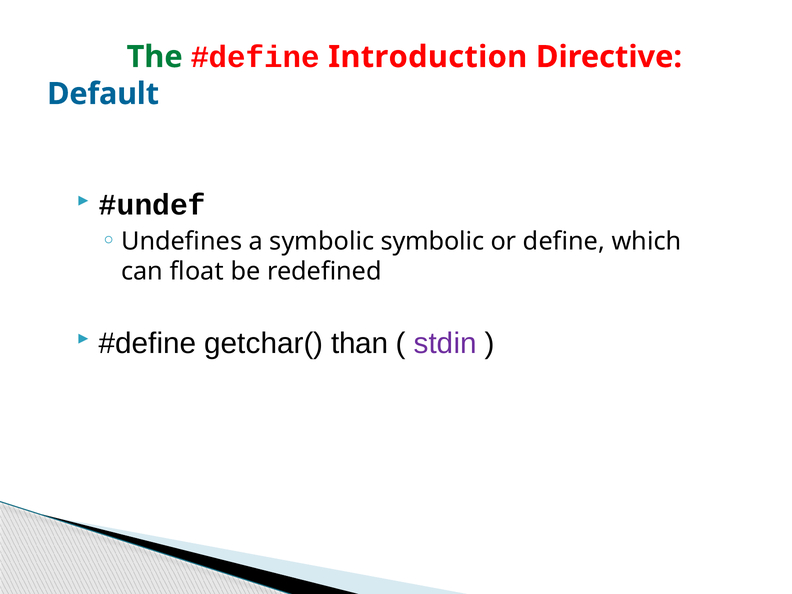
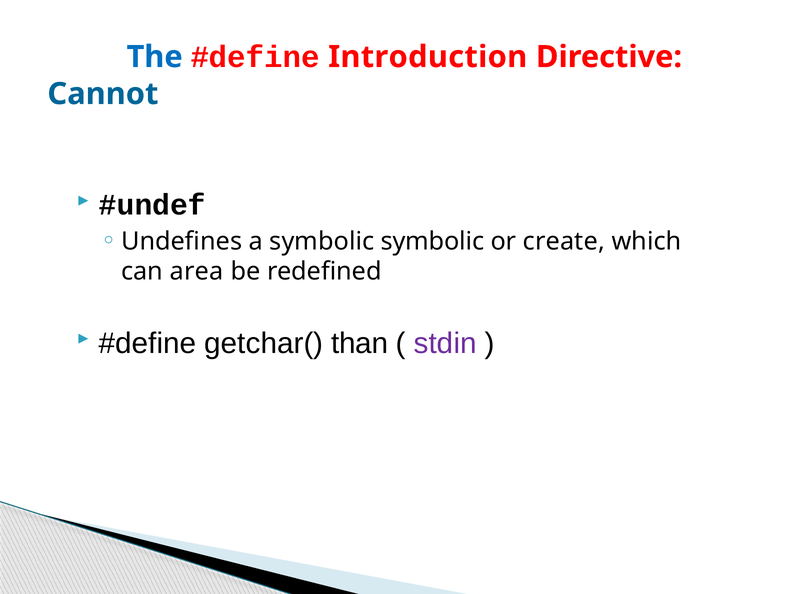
The colour: green -> blue
Default: Default -> Cannot
define: define -> create
float: float -> area
